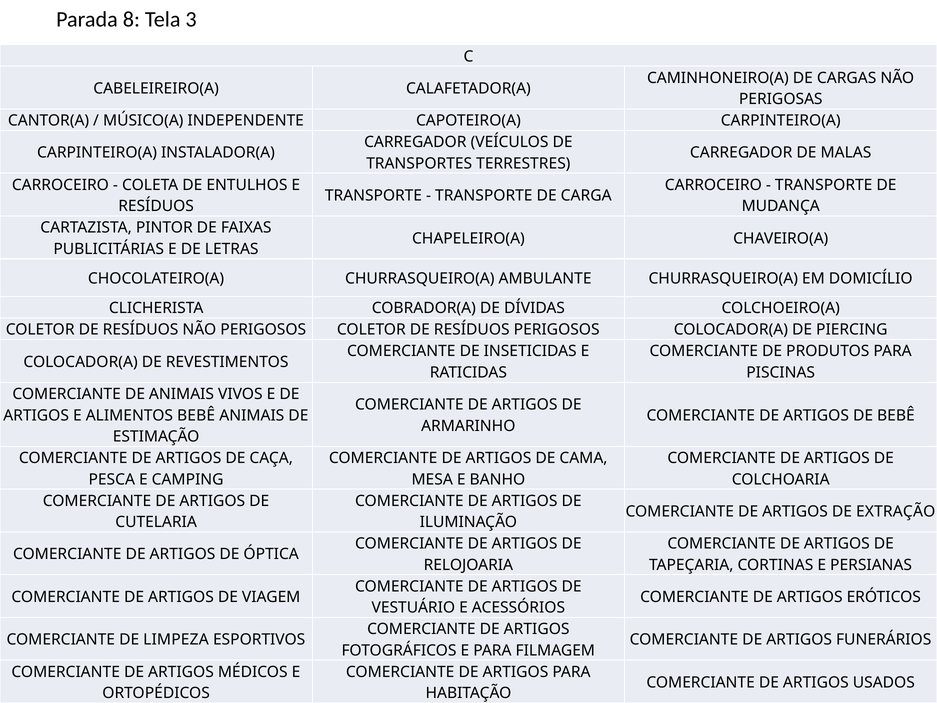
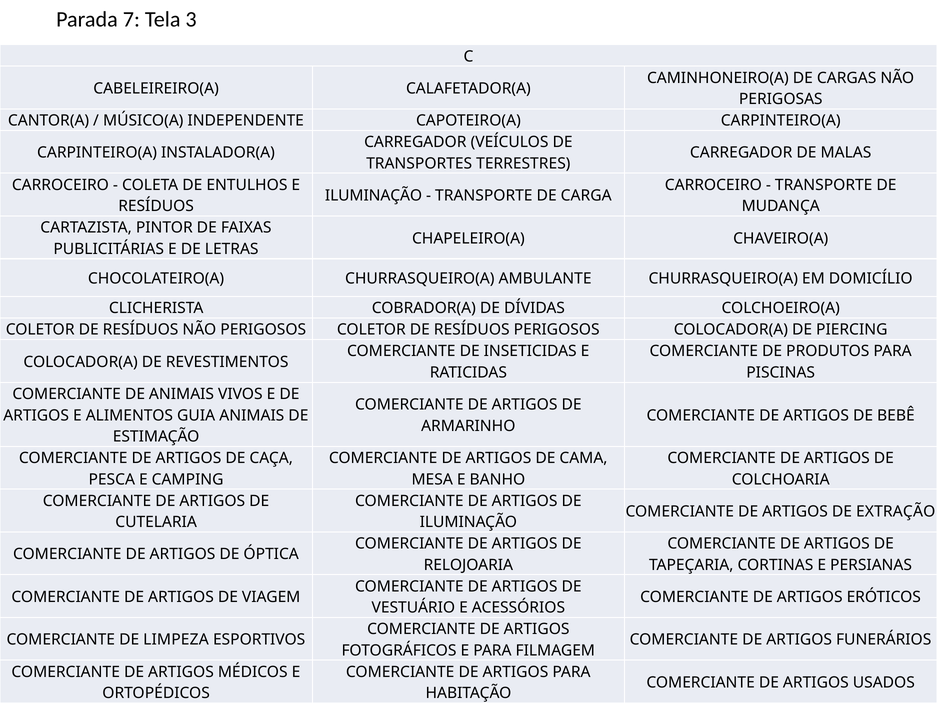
8: 8 -> 7
TRANSPORTE at (374, 196): TRANSPORTE -> ILUMINAÇÃO
ALIMENTOS BEBÊ: BEBÊ -> GUIA
